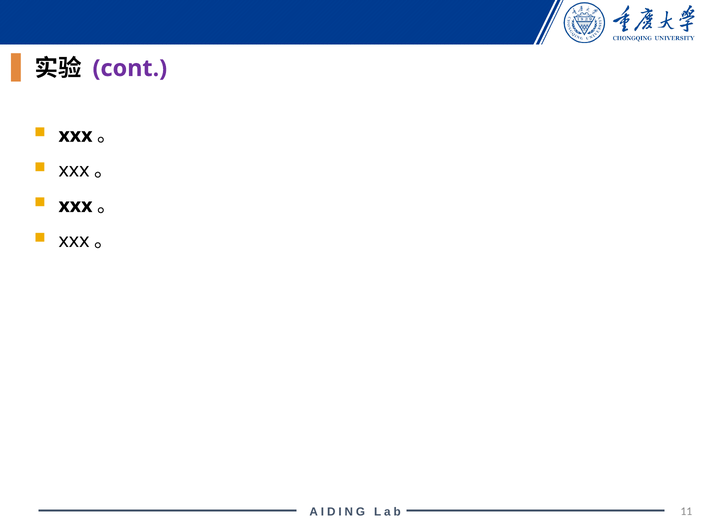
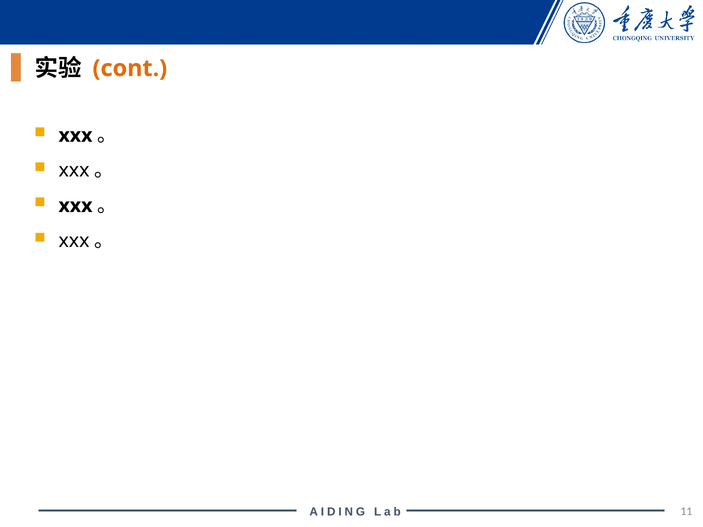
cont colour: purple -> orange
